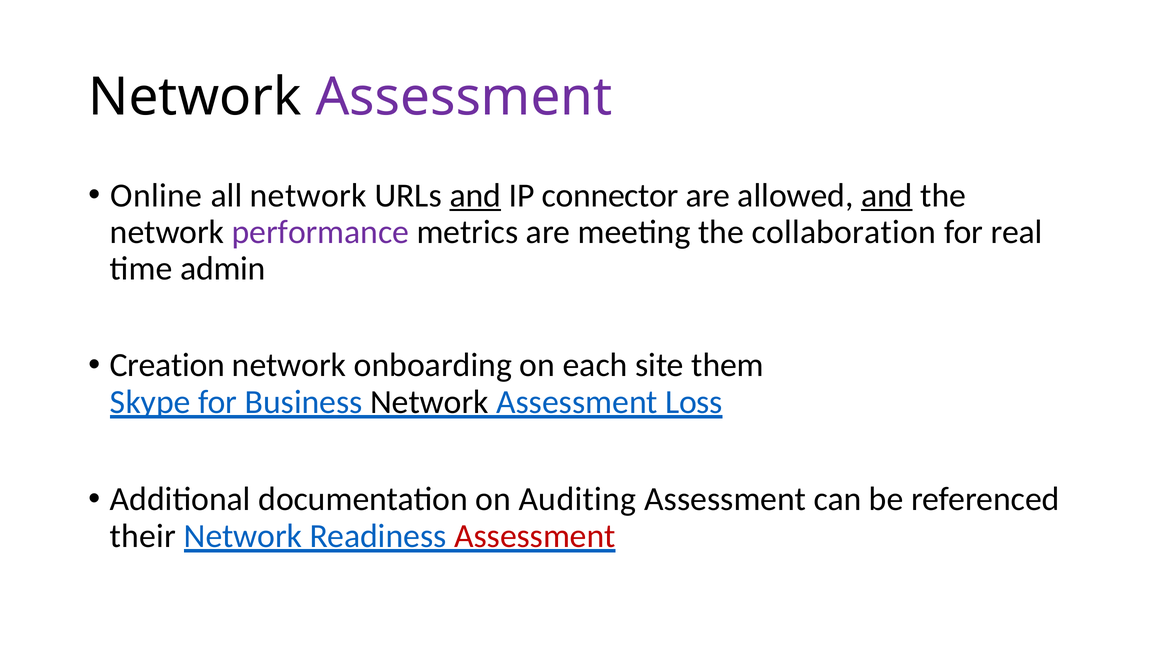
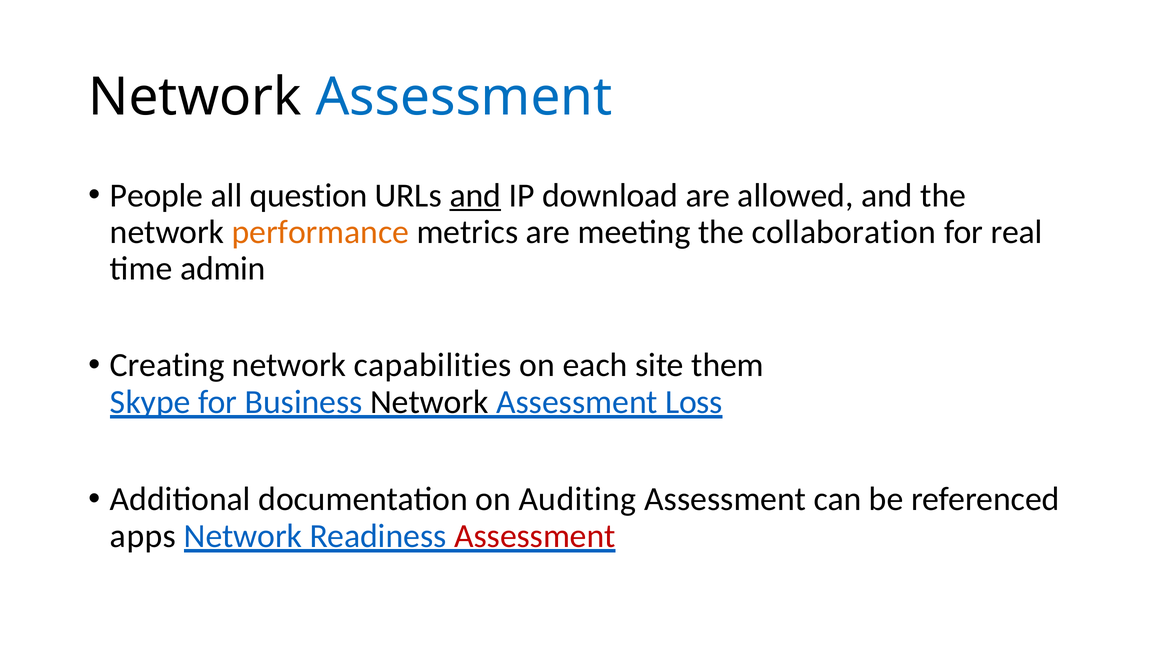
Assessment at (464, 97) colour: purple -> blue
Online: Online -> People
all network: network -> question
connector: connector -> download
and at (887, 196) underline: present -> none
performance colour: purple -> orange
Creation: Creation -> Creating
onboarding: onboarding -> capabilities
their: their -> apps
